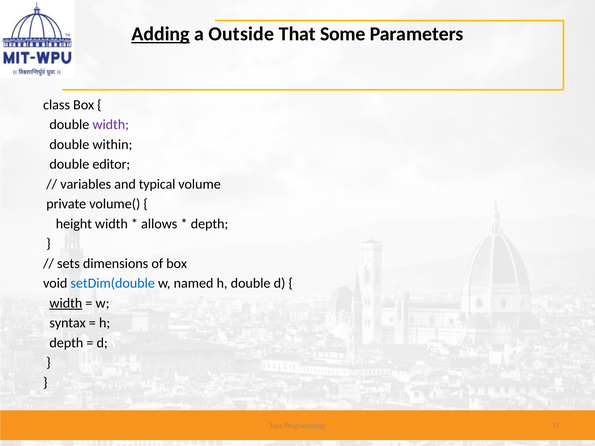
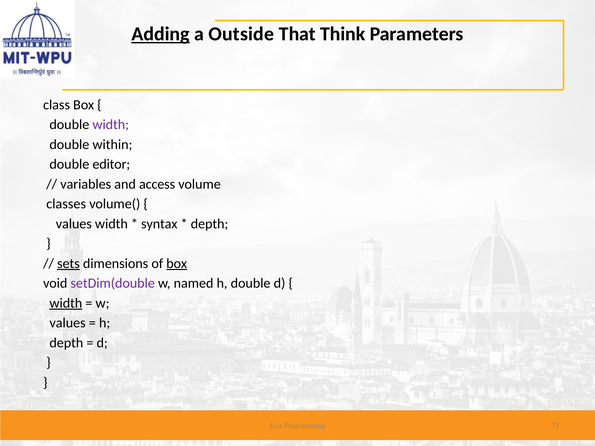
Some: Some -> Think
typical: typical -> access
private: private -> classes
height at (74, 224): height -> values
allows: allows -> syntax
sets underline: none -> present
box at (177, 264) underline: none -> present
setDim(double colour: blue -> purple
syntax at (68, 323): syntax -> values
